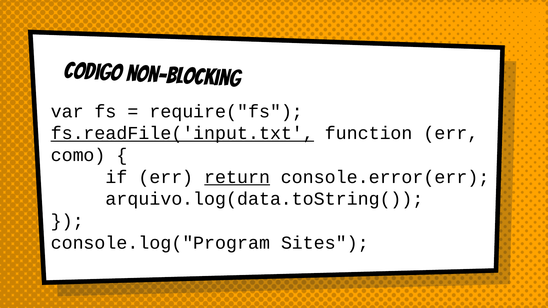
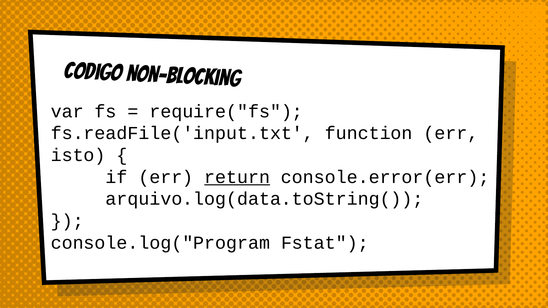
fs.readFile('input.txt underline: present -> none
como: como -> isto
Sites: Sites -> Fstat
